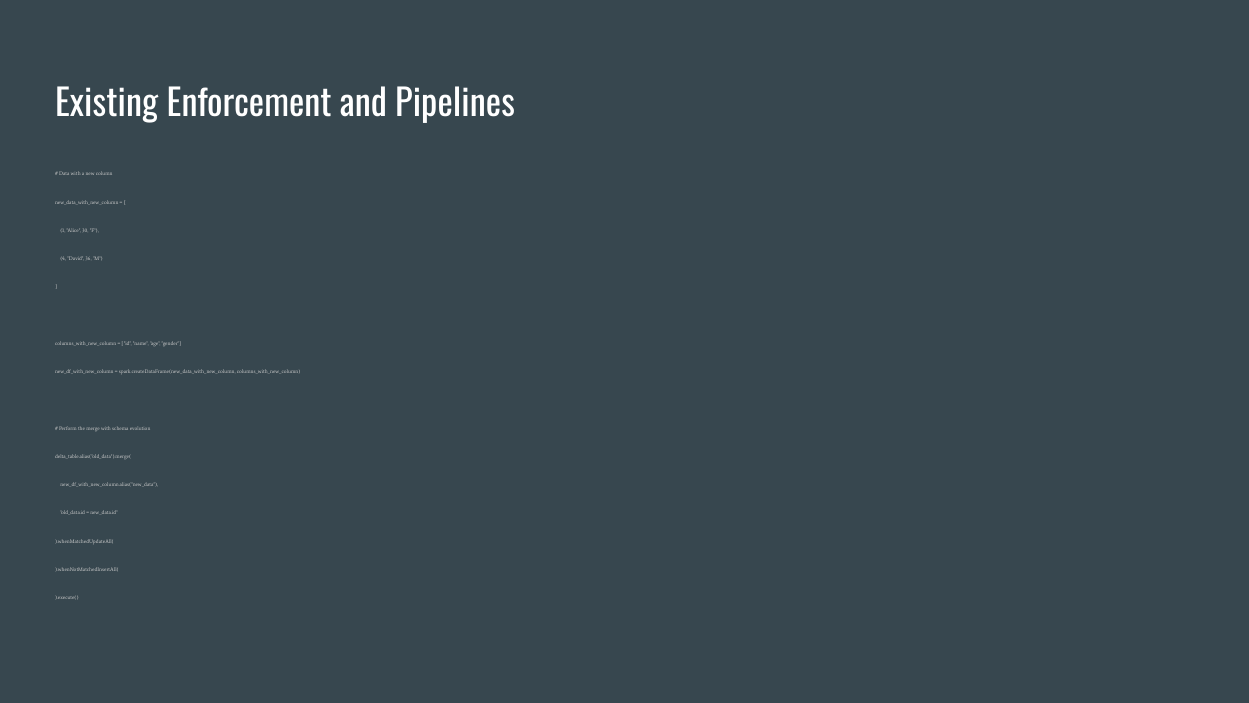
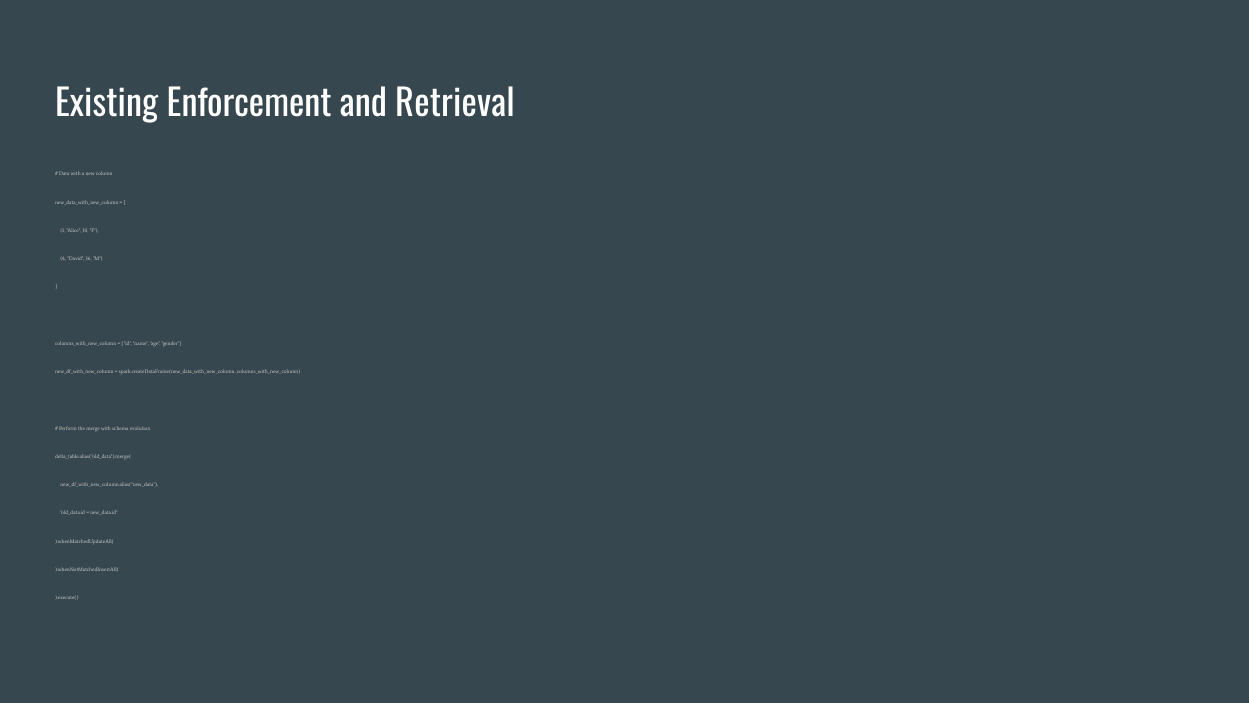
Pipelines: Pipelines -> Retrieval
